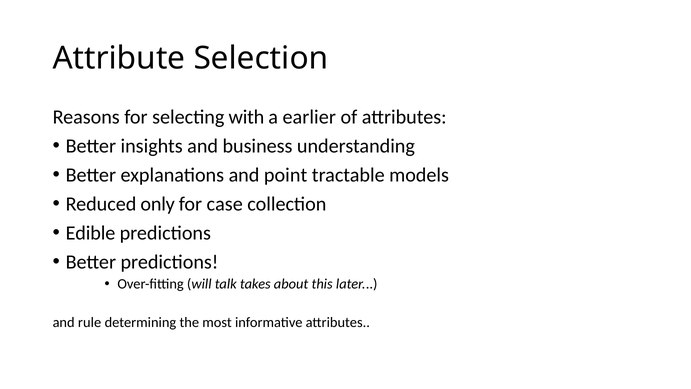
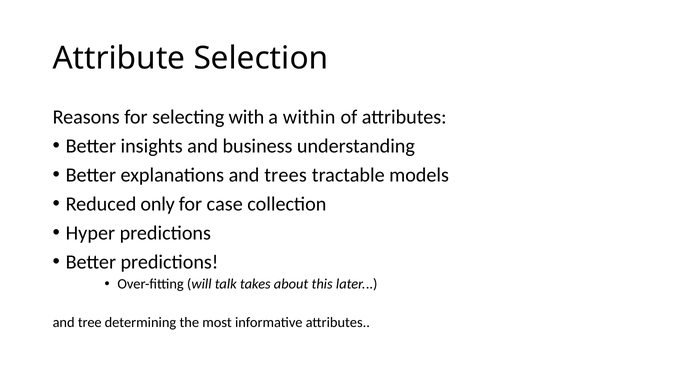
earlier: earlier -> within
point: point -> trees
Edible: Edible -> Hyper
rule: rule -> tree
